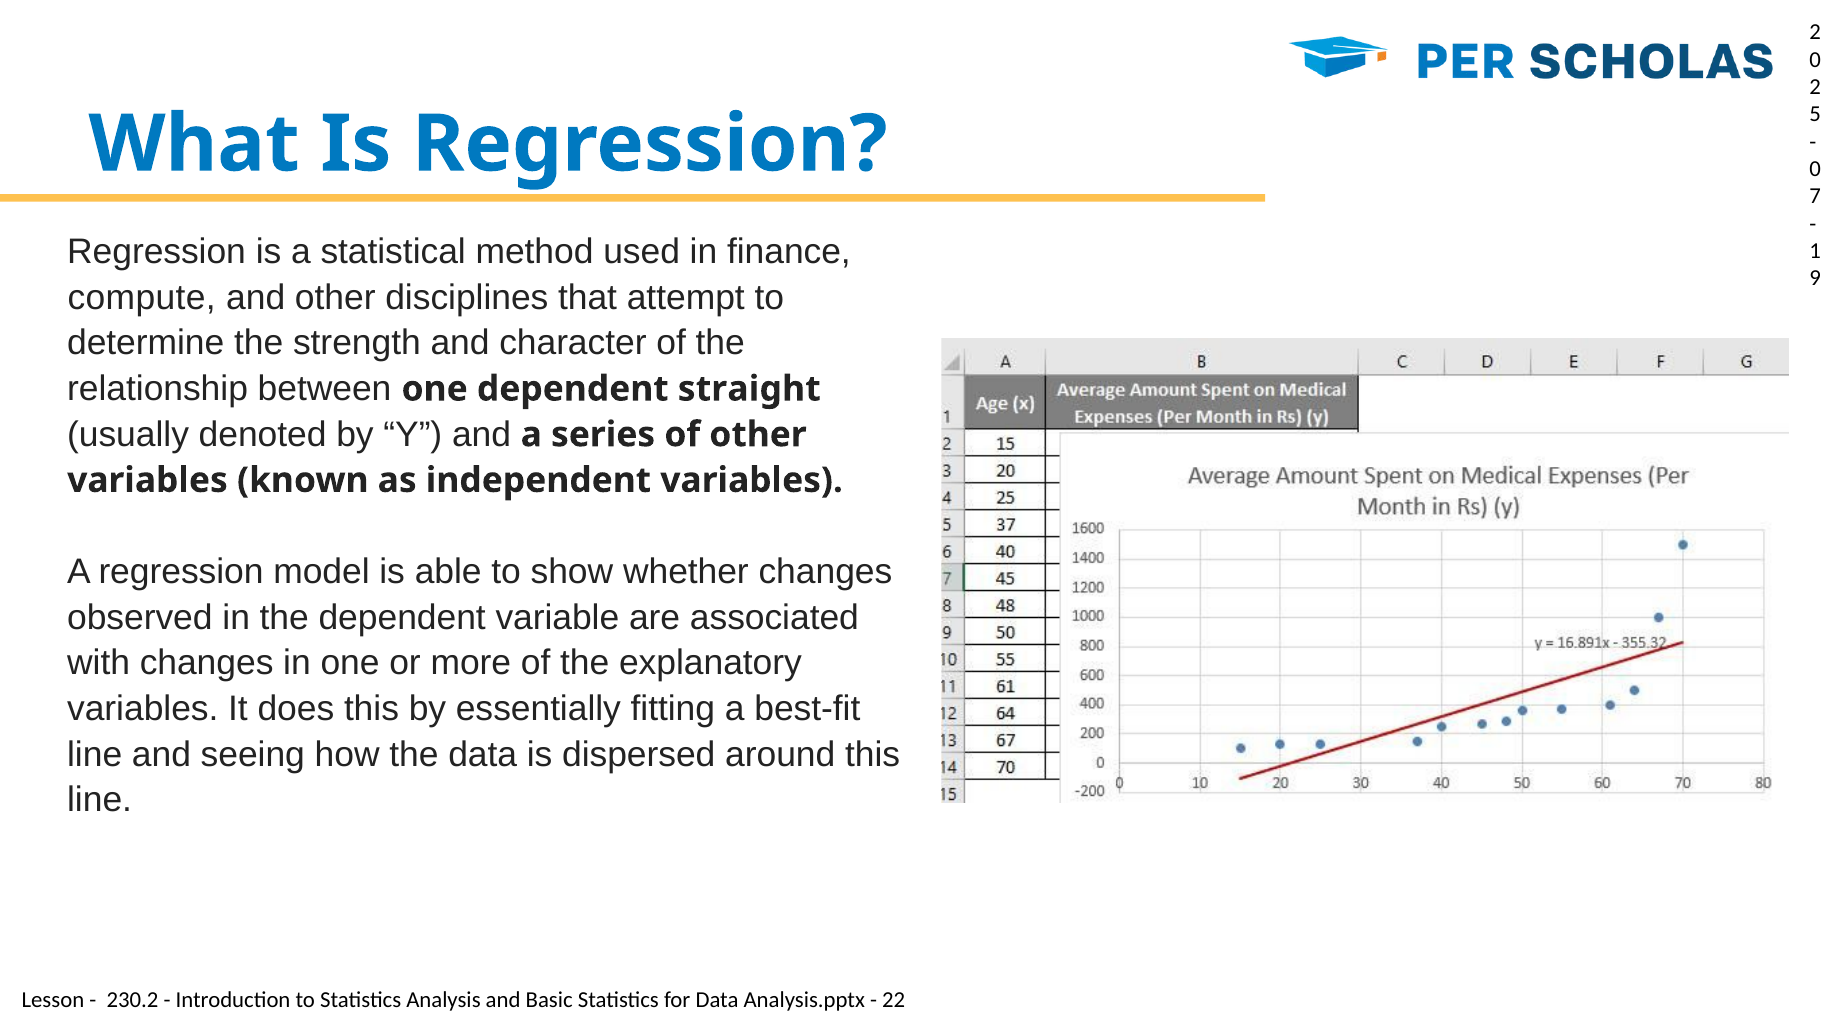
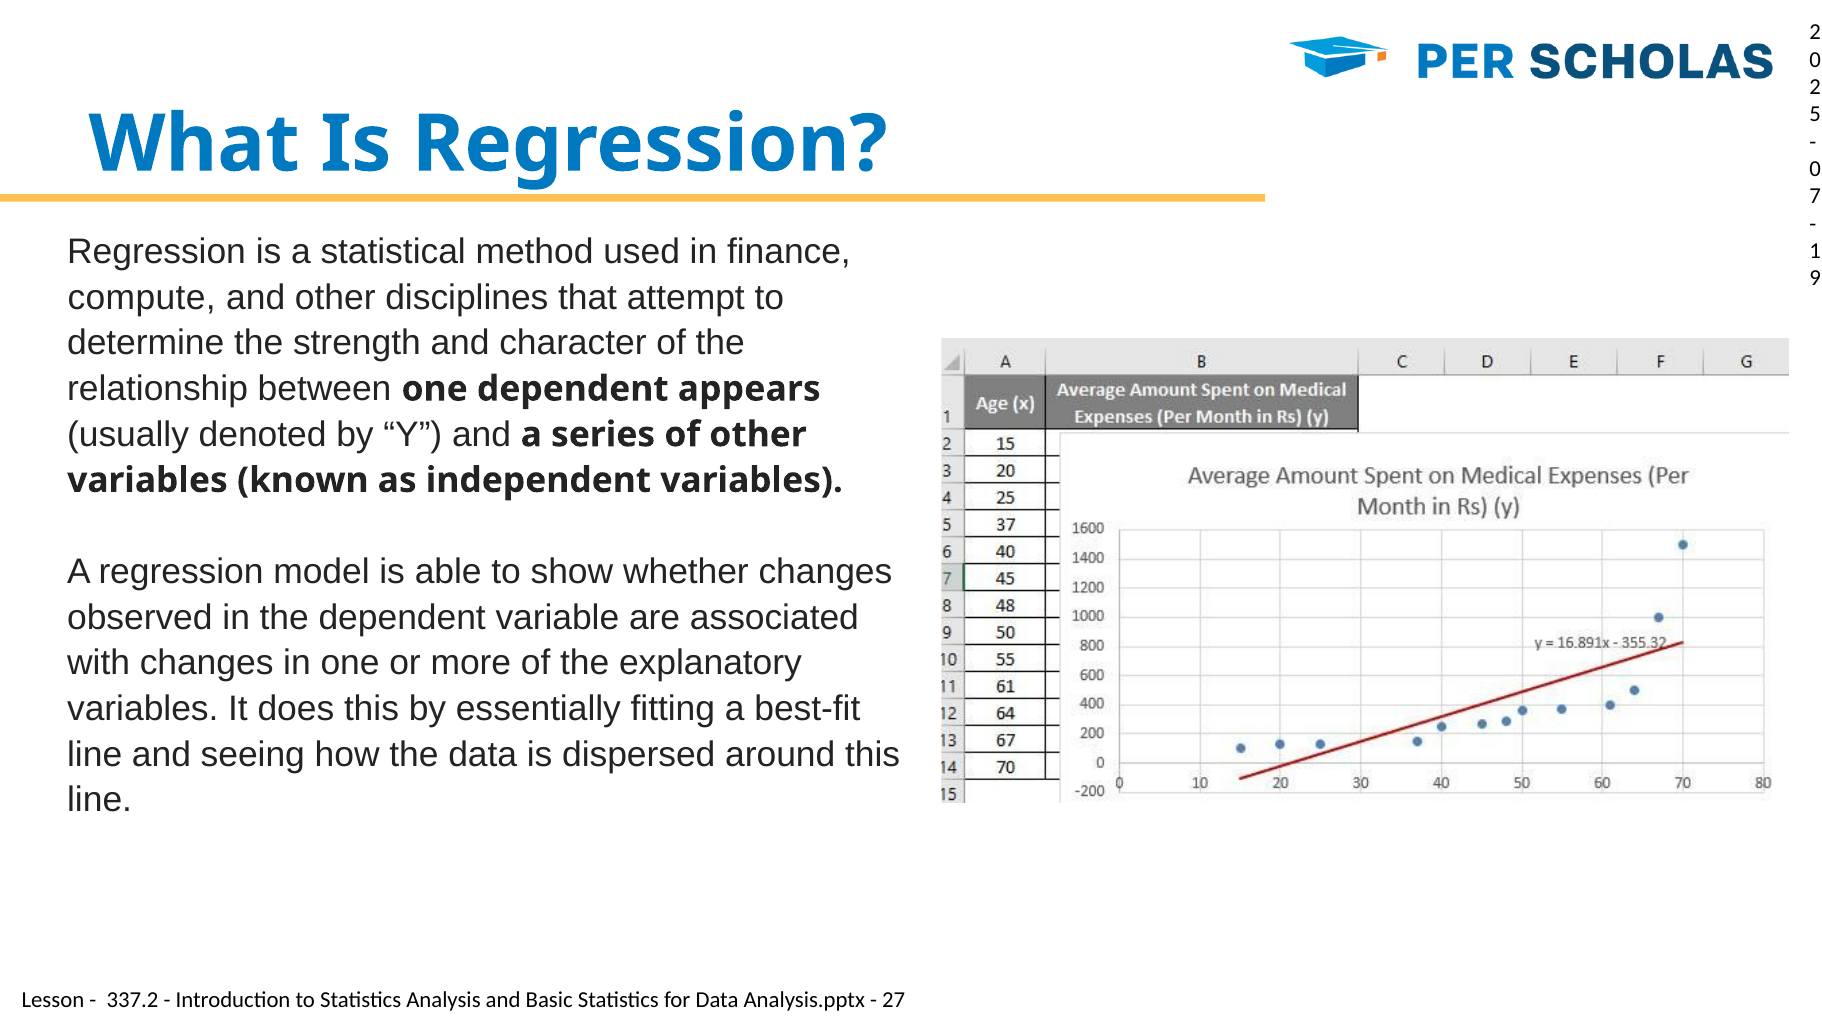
straight: straight -> appears
230.2: 230.2 -> 337.2
22: 22 -> 27
